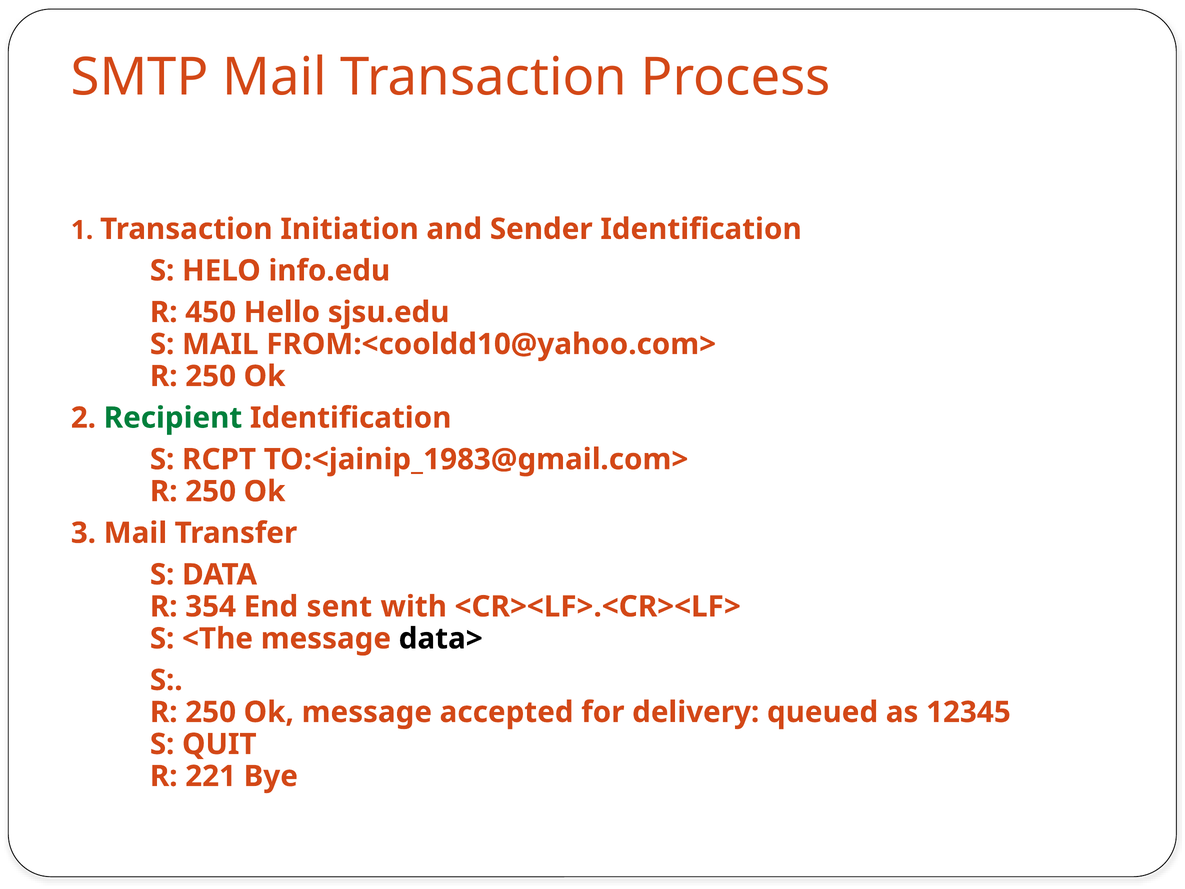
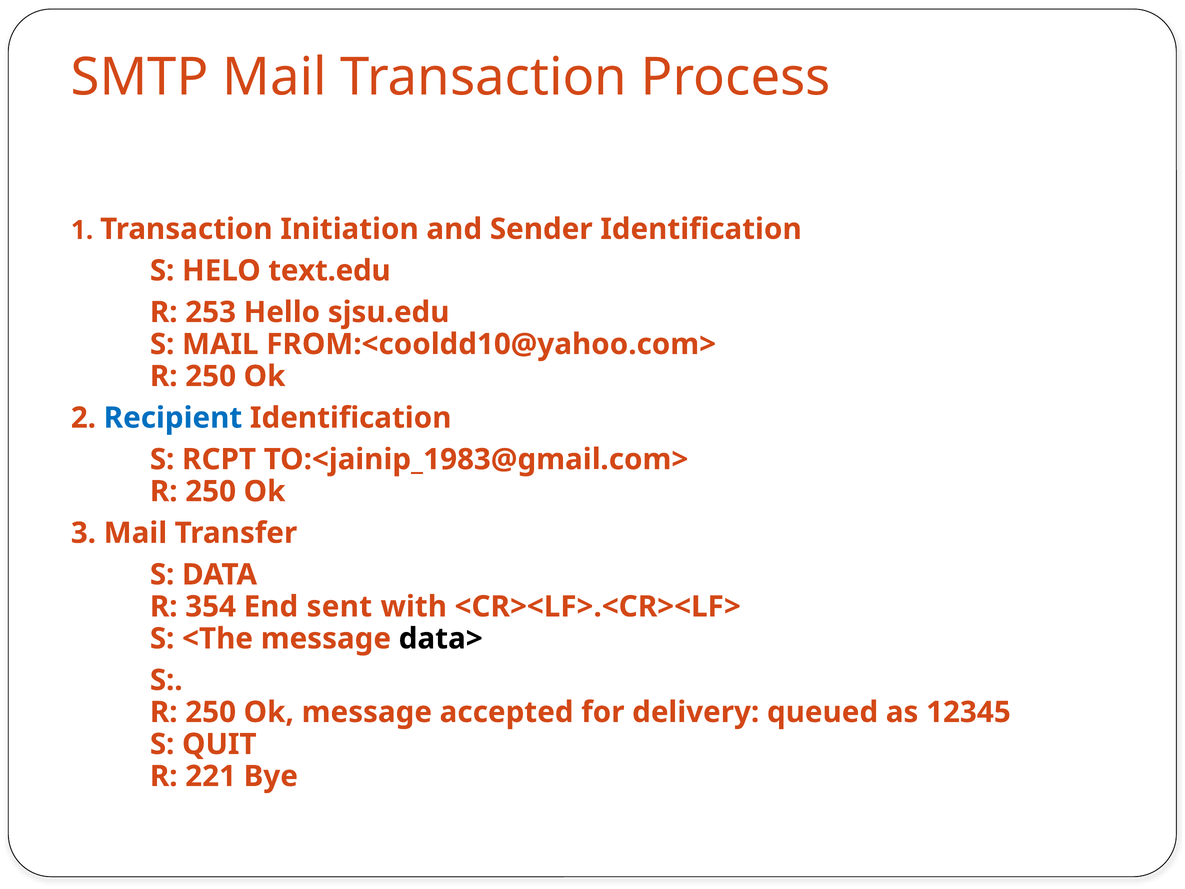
info.edu: info.edu -> text.edu
450: 450 -> 253
Recipient colour: green -> blue
